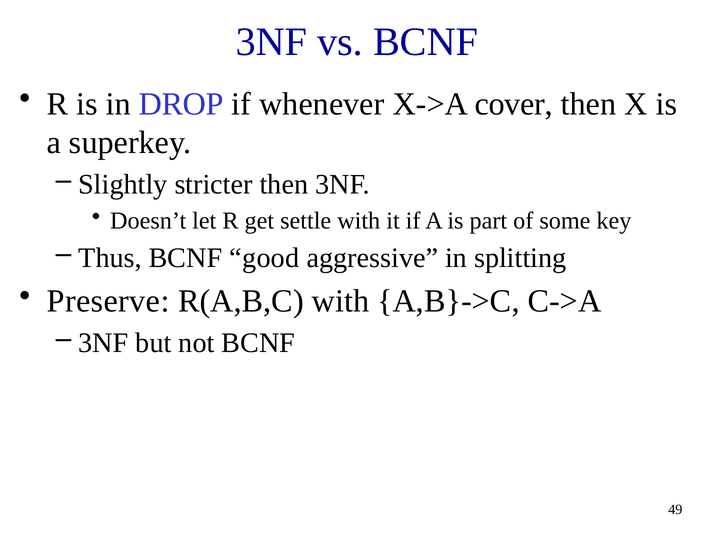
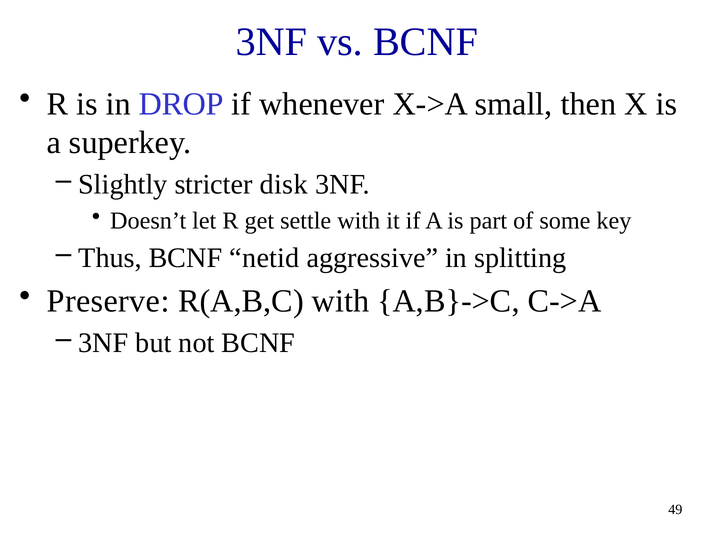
cover: cover -> small
stricter then: then -> disk
good: good -> netid
